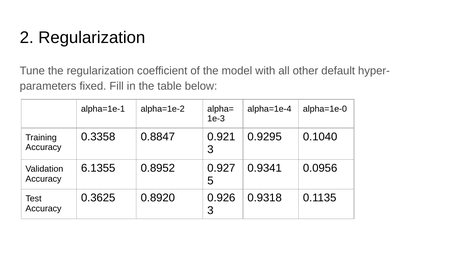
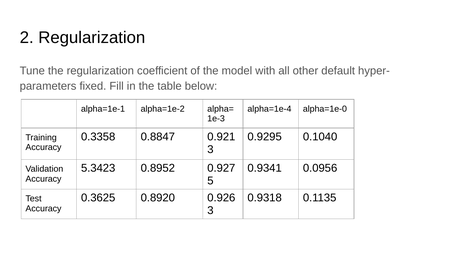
6.1355: 6.1355 -> 5.3423
